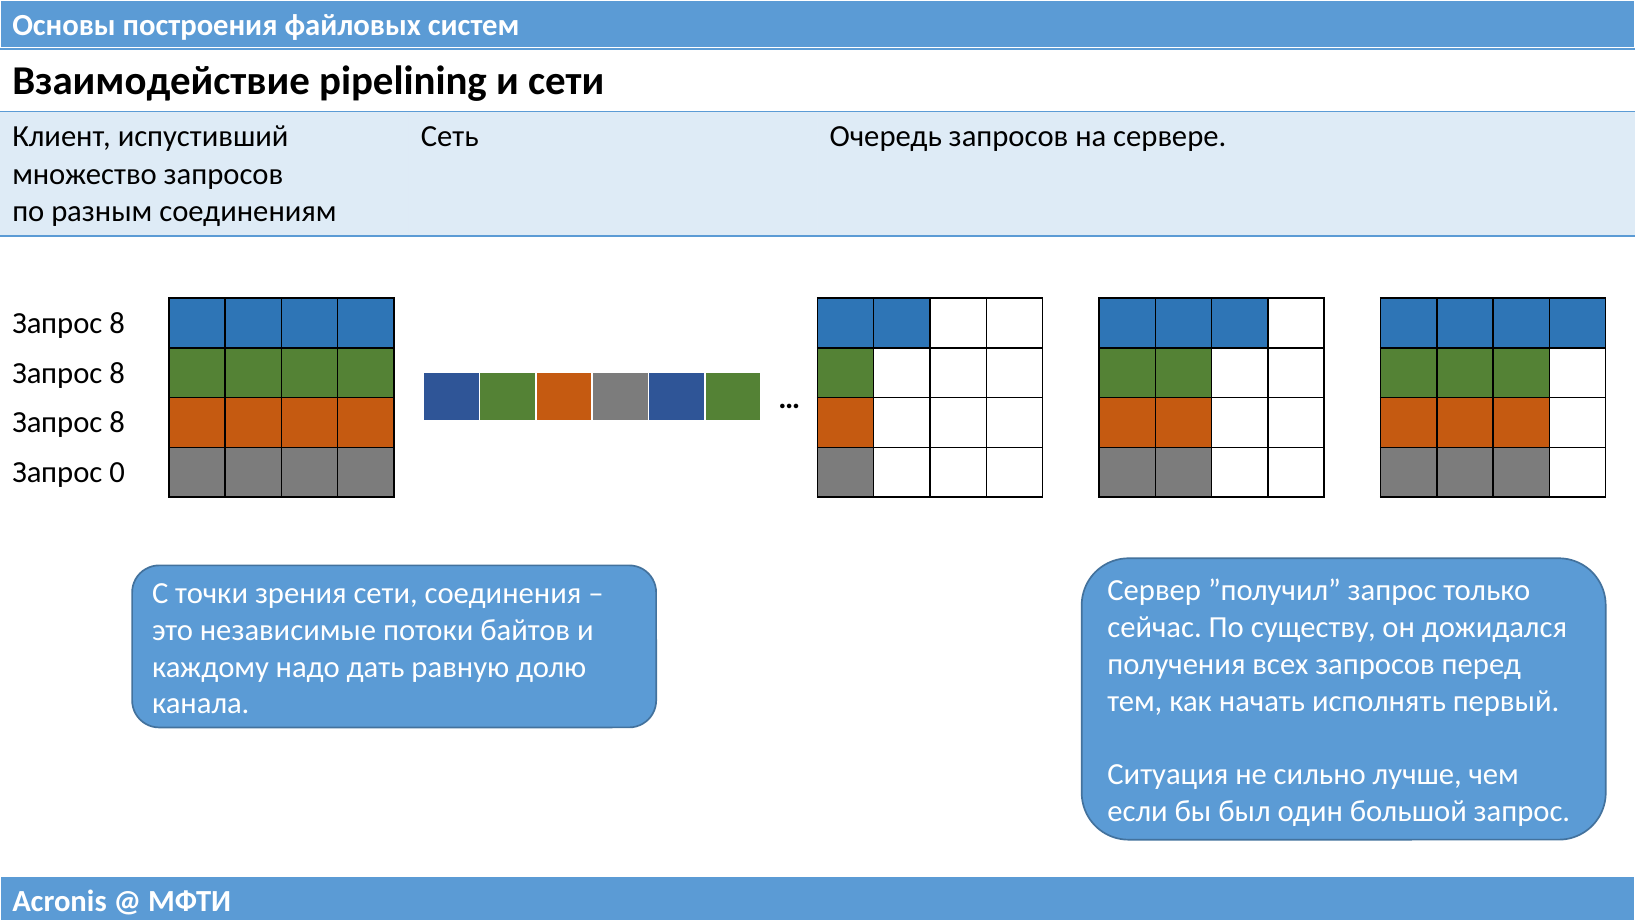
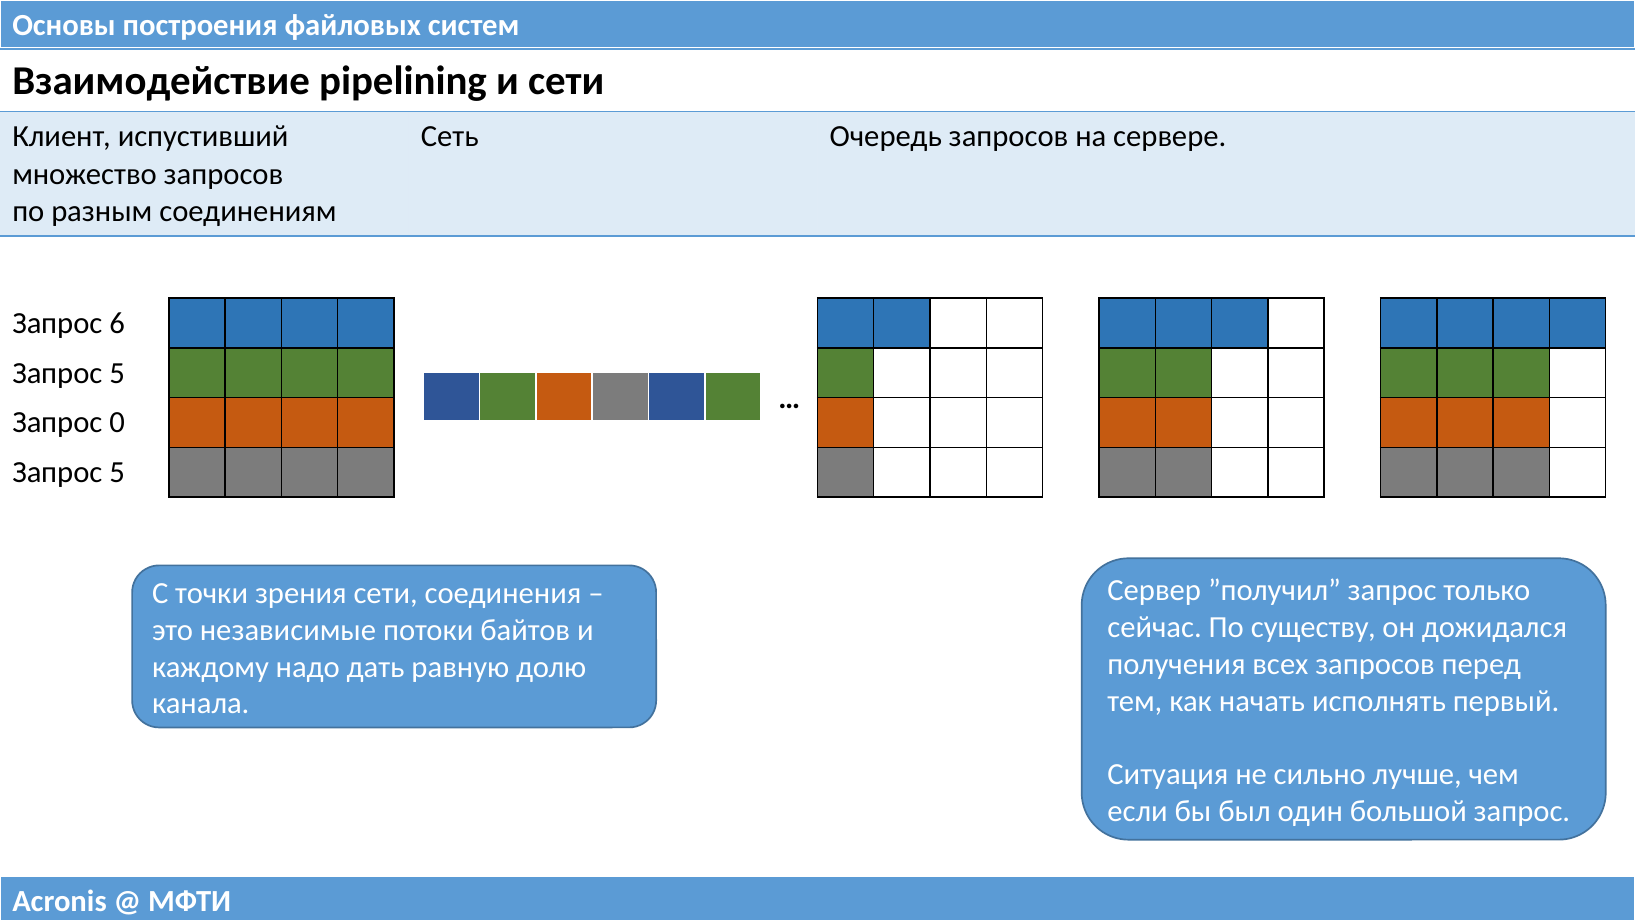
8 at (117, 323): 8 -> 6
8 at (117, 373): 8 -> 5
8 at (117, 423): 8 -> 0
0 at (117, 472): 0 -> 5
